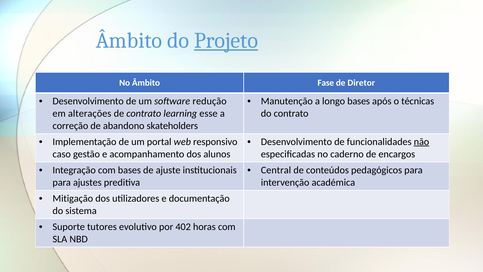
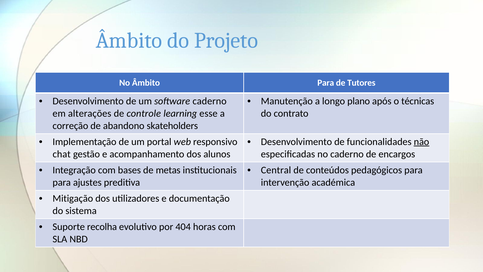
Projeto underline: present -> none
Âmbito Fase: Fase -> Para
Diretor: Diretor -> Tutores
software redução: redução -> caderno
longo bases: bases -> plano
de contrato: contrato -> controle
caso: caso -> chat
ajuste: ajuste -> metas
tutores: tutores -> recolha
402: 402 -> 404
